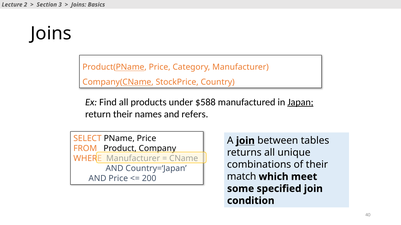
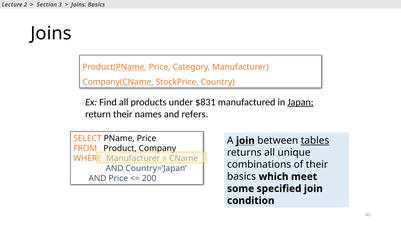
$588: $588 -> $831
tables underline: none -> present
match at (242, 177): match -> basics
